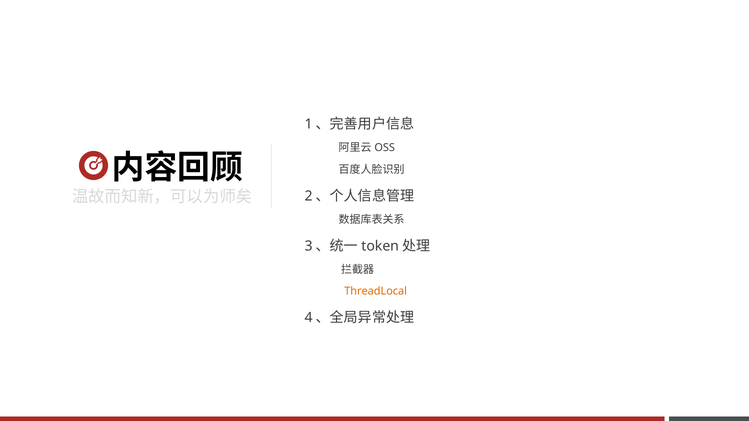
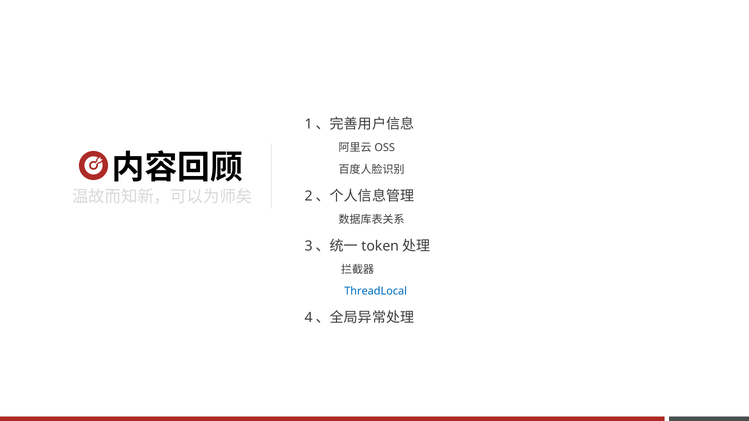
ThreadLocal colour: orange -> blue
